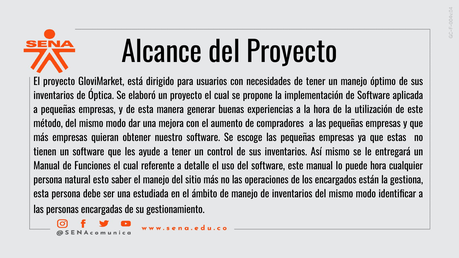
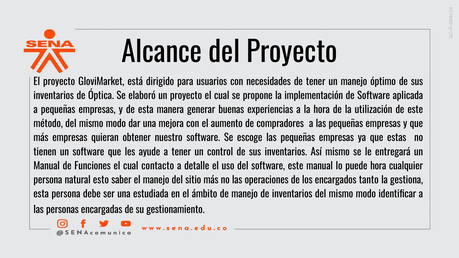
referente: referente -> contacto
están: están -> tanto
